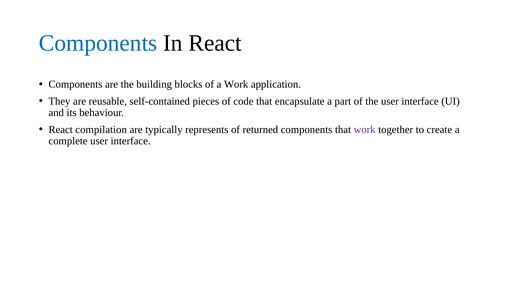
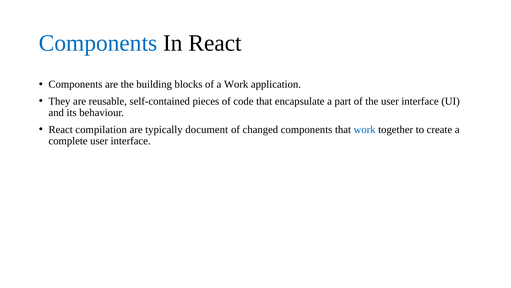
represents: represents -> document
returned: returned -> changed
work at (365, 129) colour: purple -> blue
